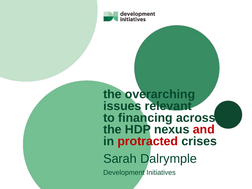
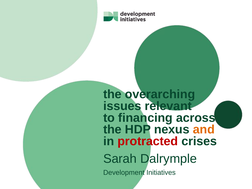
and colour: red -> orange
